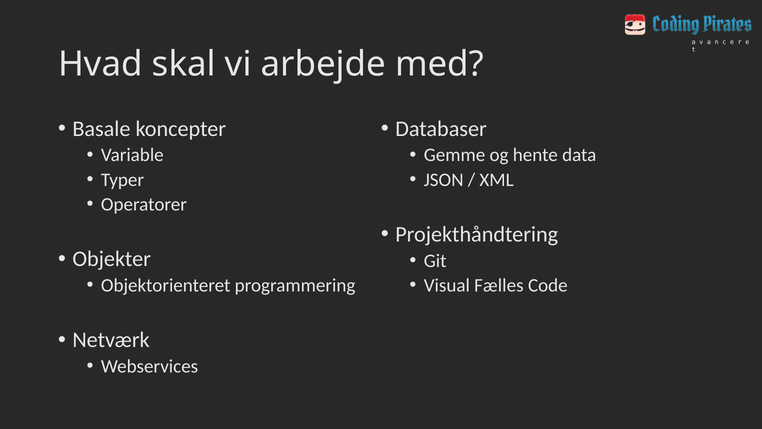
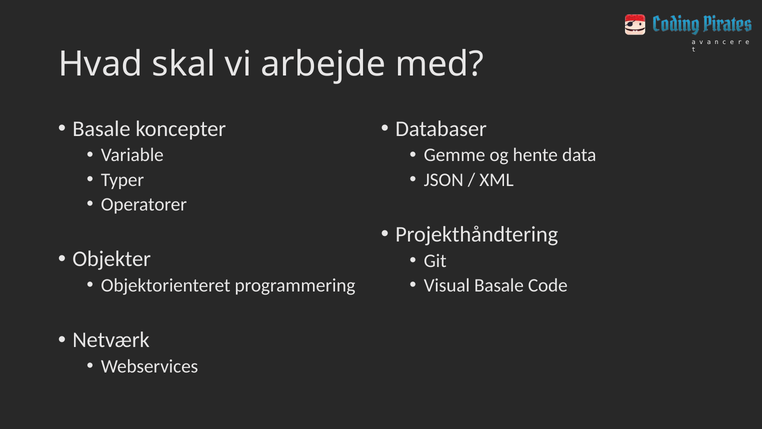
Visual Fælles: Fælles -> Basale
